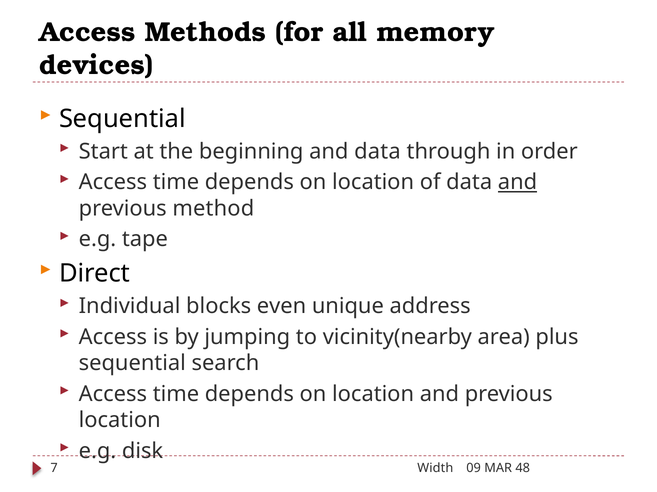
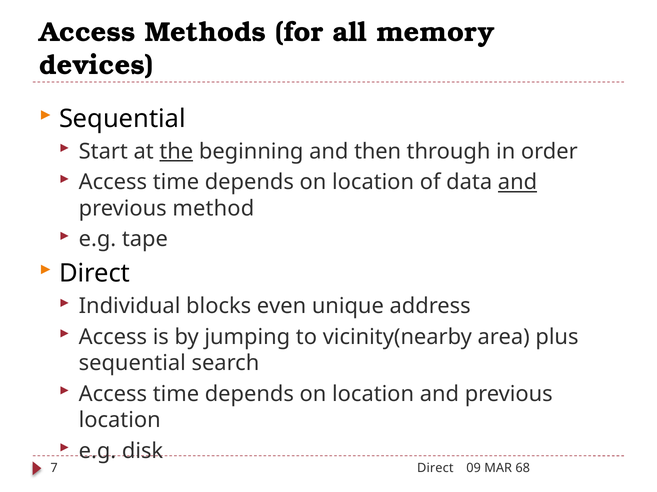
the underline: none -> present
and data: data -> then
Width at (435, 469): Width -> Direct
48: 48 -> 68
